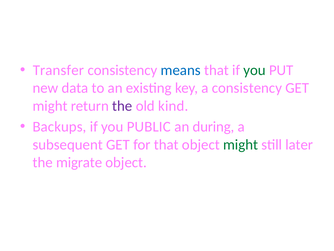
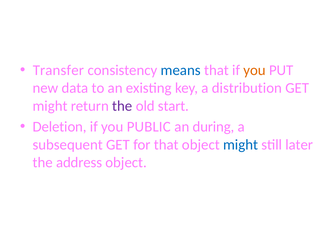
you at (255, 70) colour: green -> orange
a consistency: consistency -> distribution
kind: kind -> start
Backups: Backups -> Deletion
might at (241, 144) colour: green -> blue
migrate: migrate -> address
